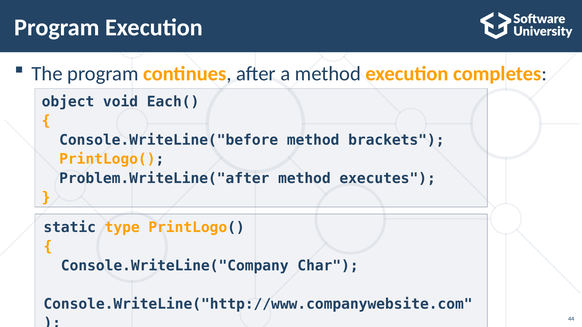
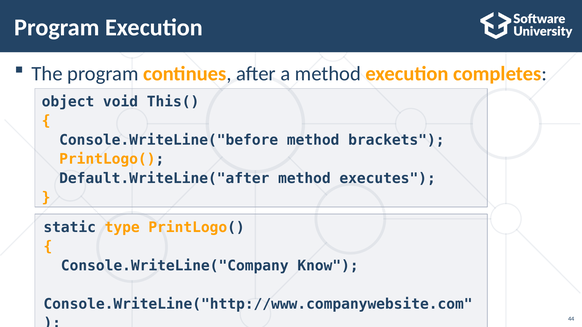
Each(: Each( -> This(
Problem.WriteLine("after: Problem.WriteLine("after -> Default.WriteLine("after
Char: Char -> Know
